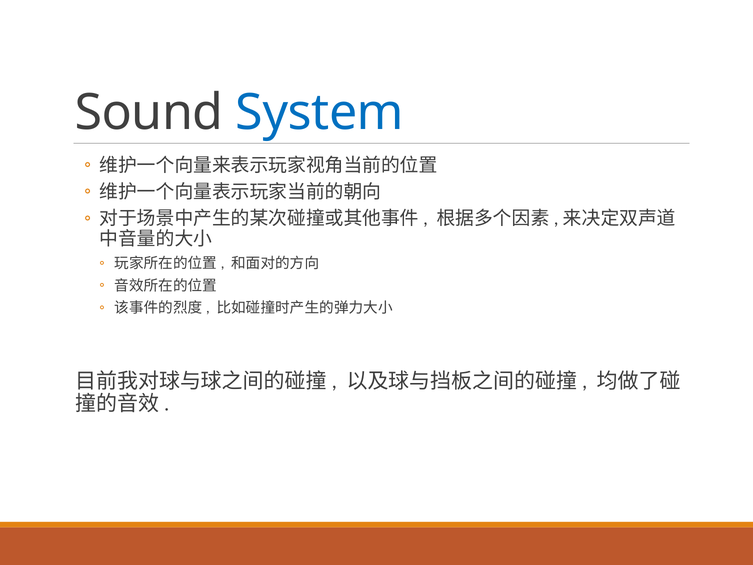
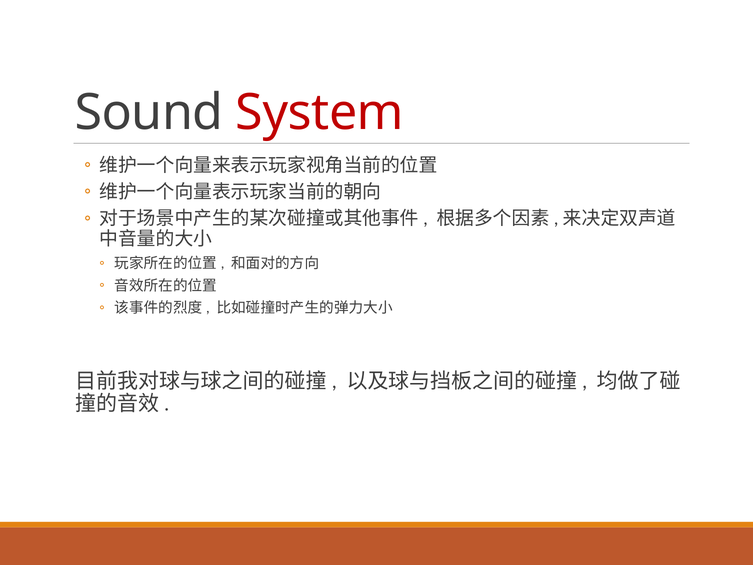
System colour: blue -> red
